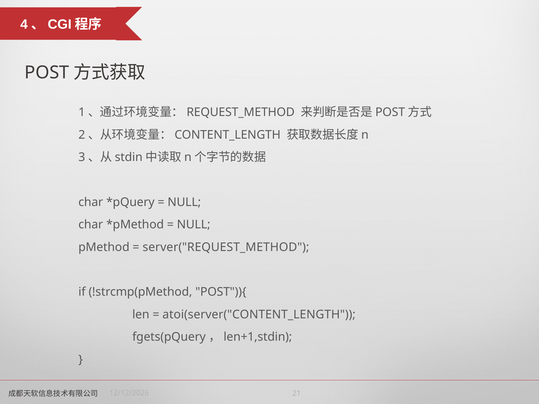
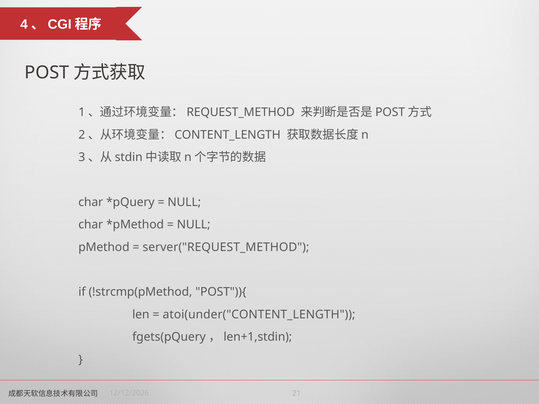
atoi(server("CONTENT_LENGTH: atoi(server("CONTENT_LENGTH -> atoi(under("CONTENT_LENGTH
